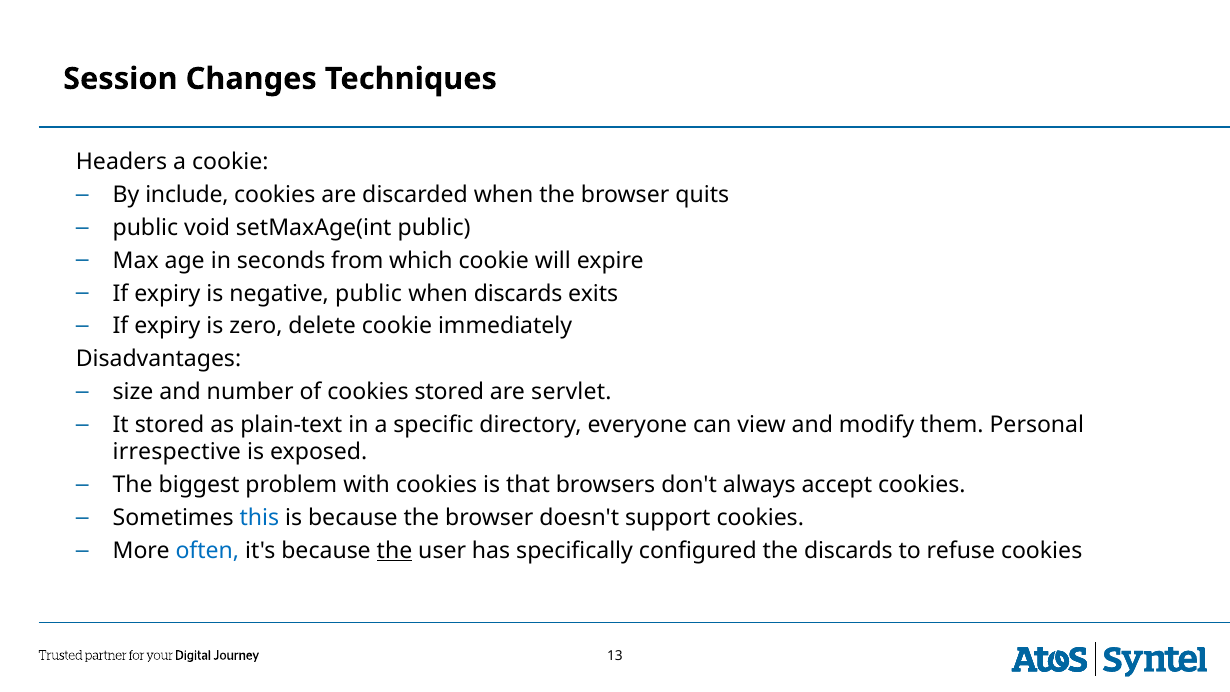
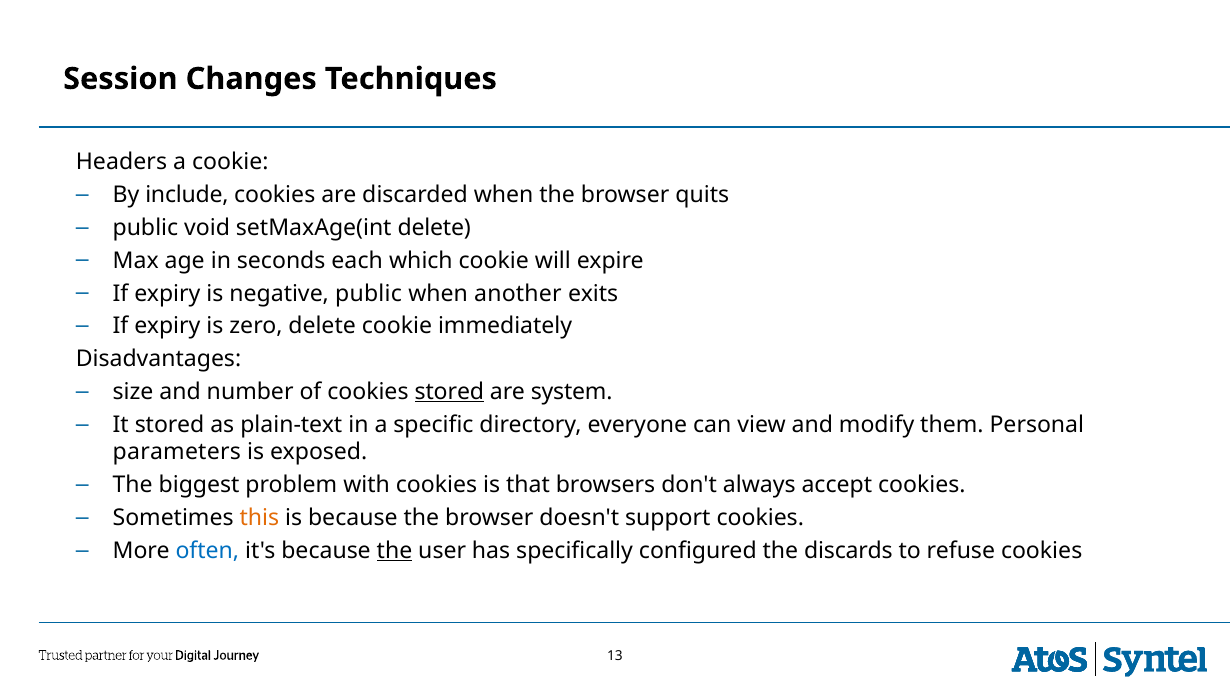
setMaxAge(int public: public -> delete
from: from -> each
when discards: discards -> another
stored at (449, 392) underline: none -> present
servlet: servlet -> system
irrespective: irrespective -> parameters
this colour: blue -> orange
